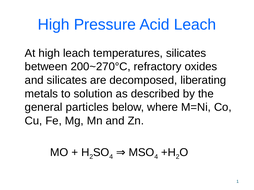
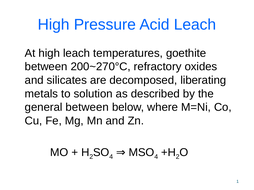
temperatures silicates: silicates -> goethite
general particles: particles -> between
